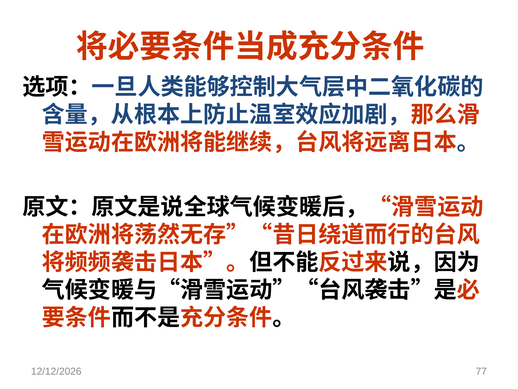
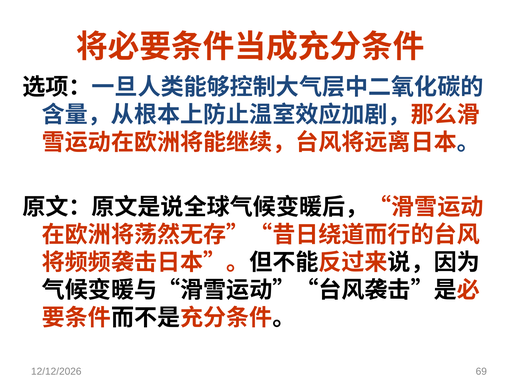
77: 77 -> 69
